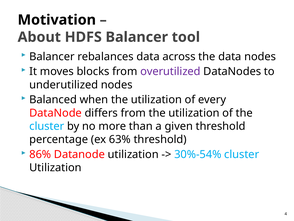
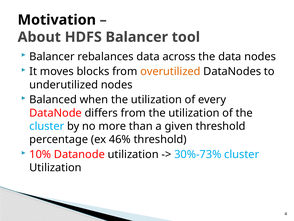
overutilized colour: purple -> orange
63%: 63% -> 46%
86%: 86% -> 10%
30%-54%: 30%-54% -> 30%-73%
